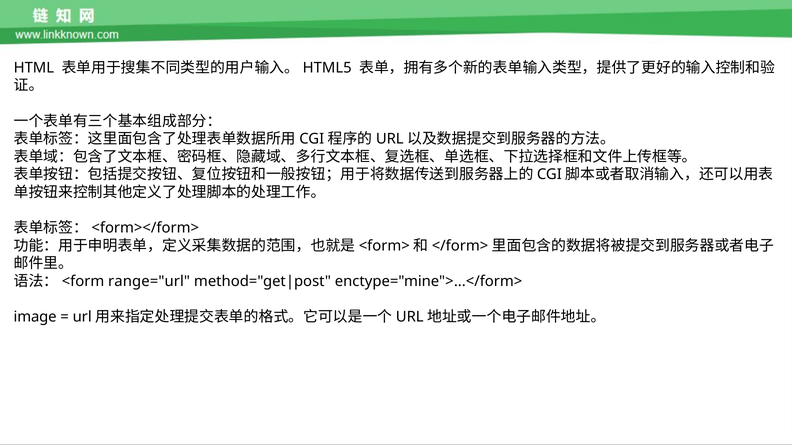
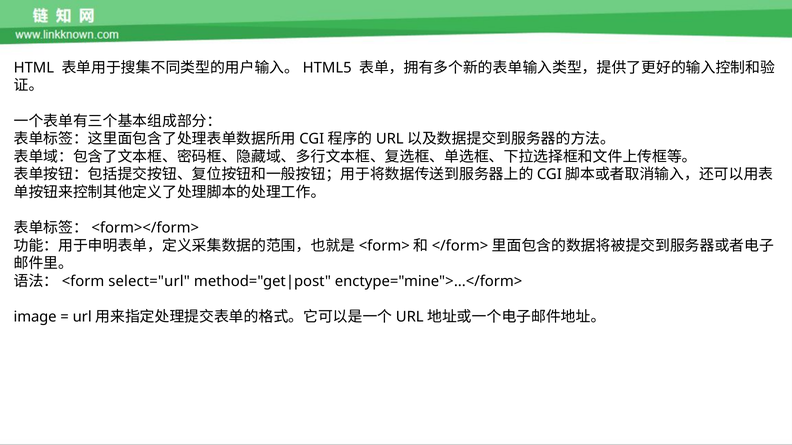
range="url: range="url -> select="url
